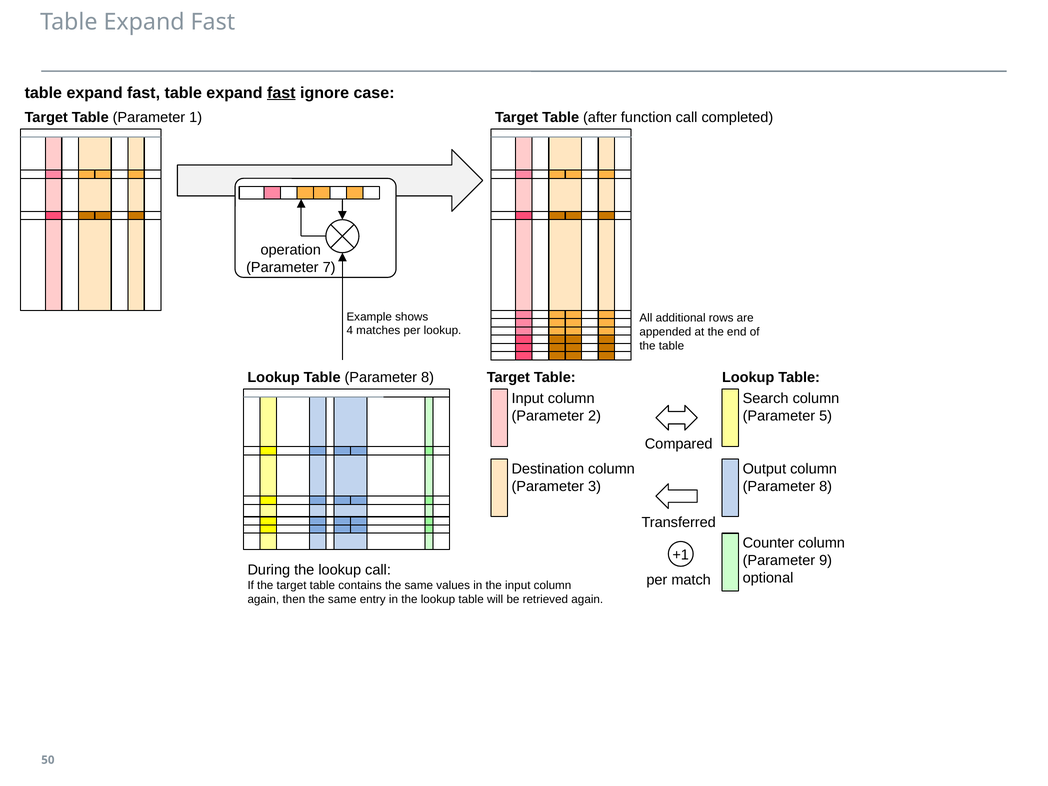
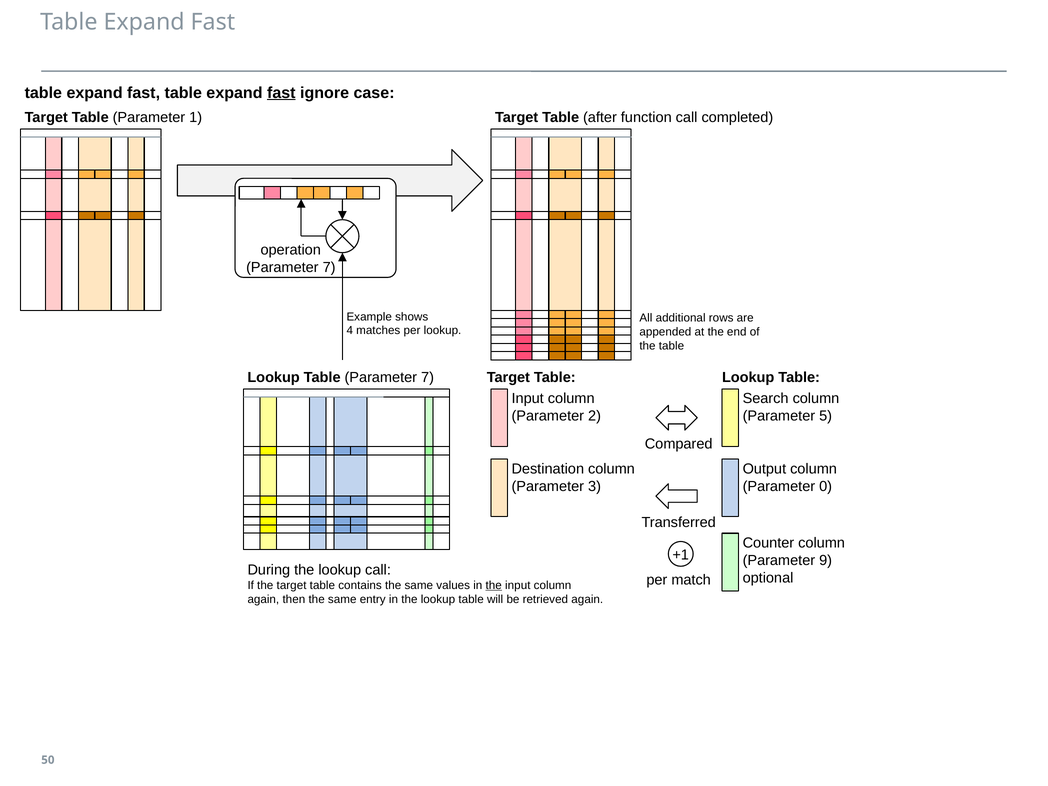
Table Parameter 8: 8 -> 7
8 at (826, 486): 8 -> 0
the at (494, 585) underline: none -> present
